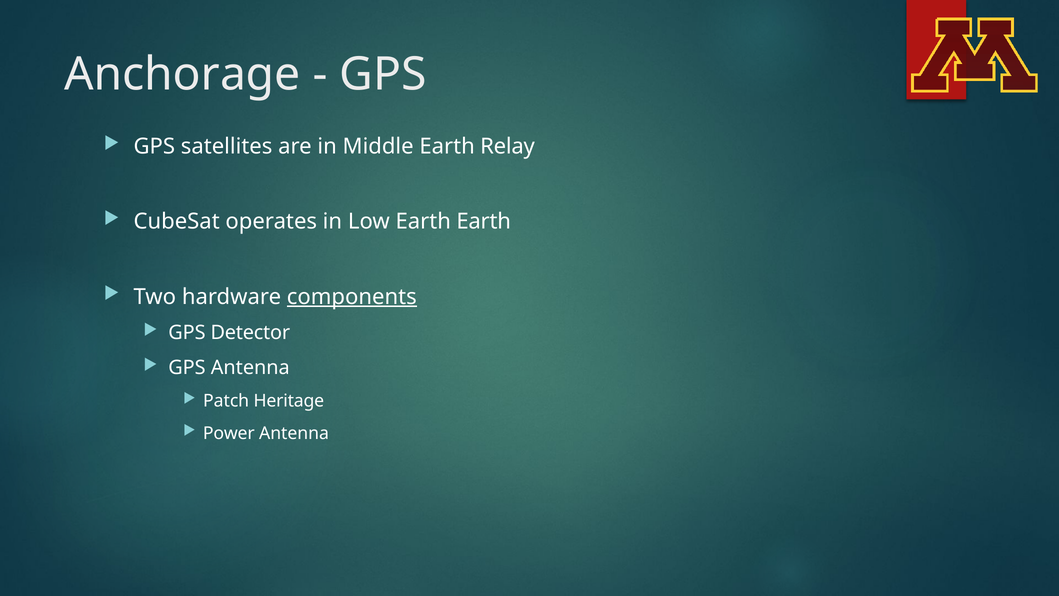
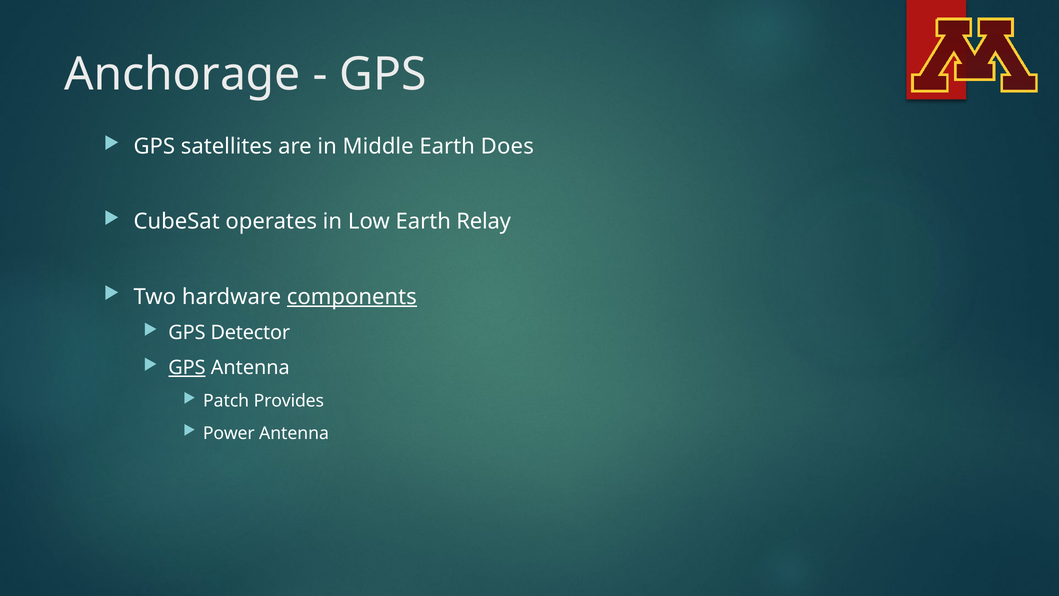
Relay: Relay -> Does
Earth Earth: Earth -> Relay
GPS at (187, 368) underline: none -> present
Heritage: Heritage -> Provides
